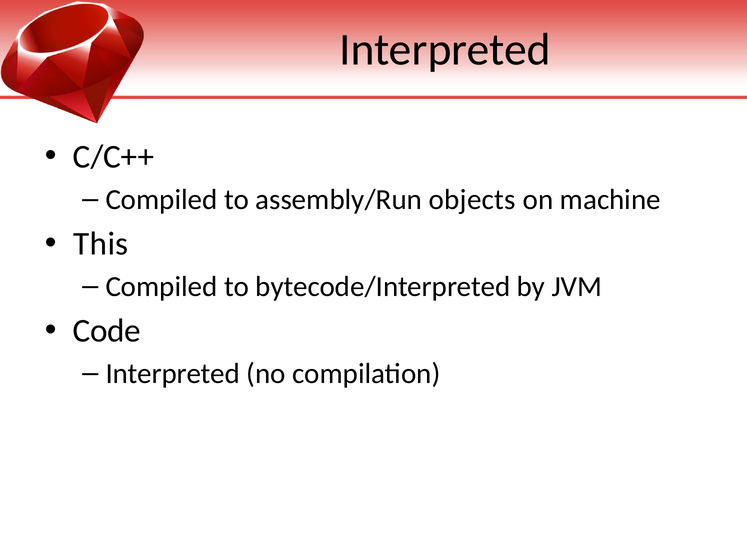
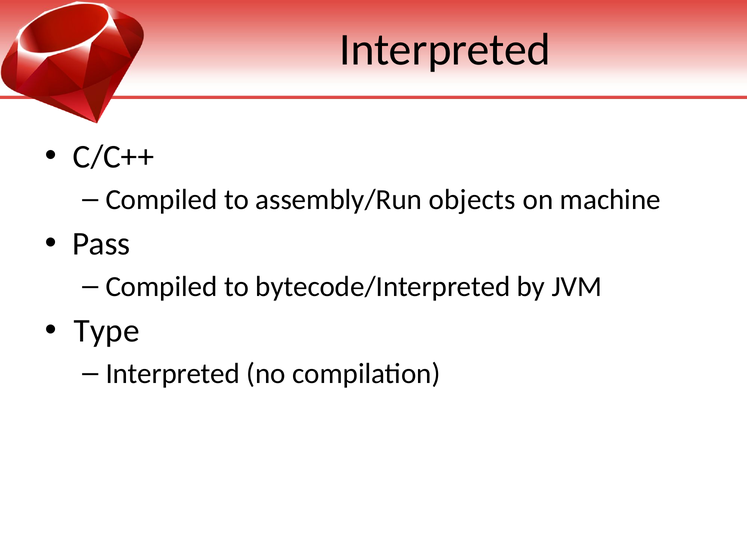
This: This -> Pass
Code: Code -> Type
